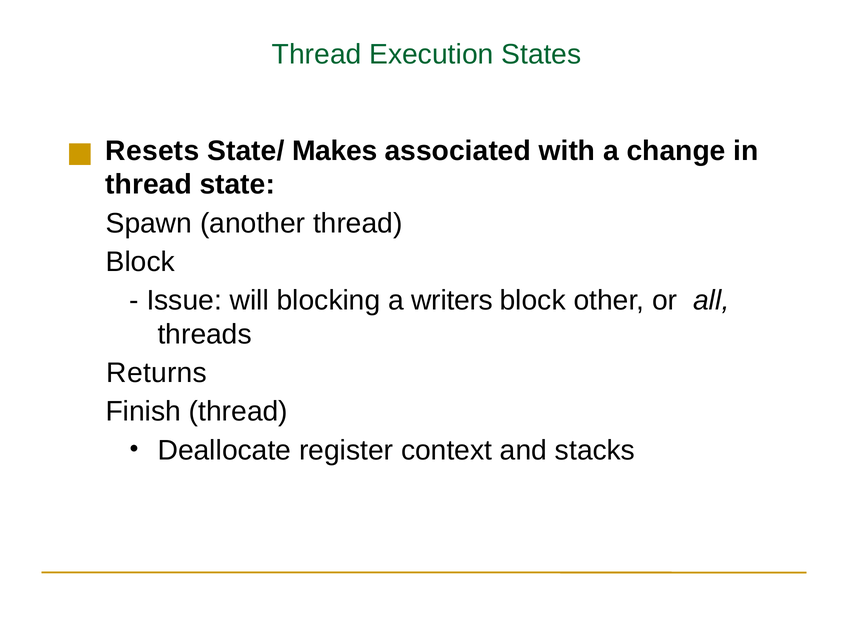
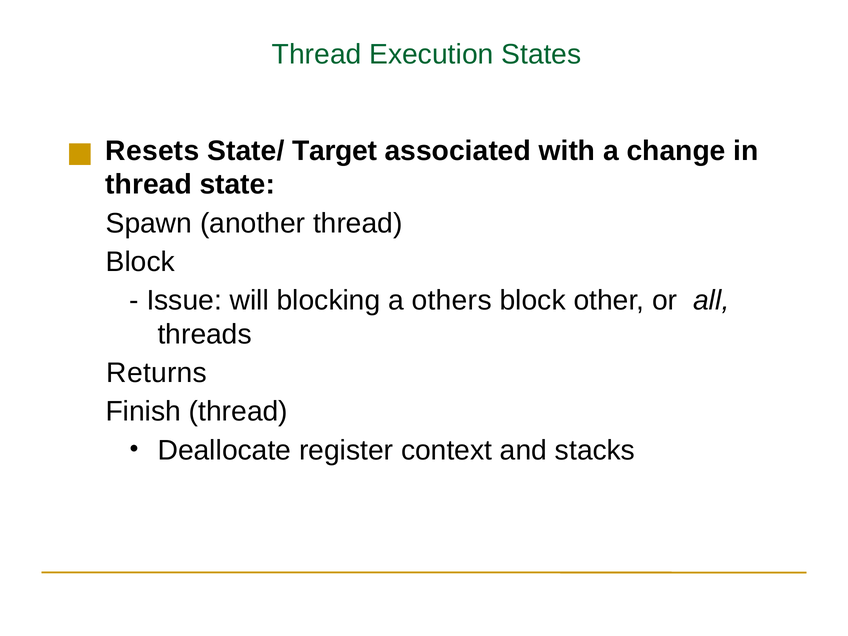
Makes: Makes -> Target
writers: writers -> others
